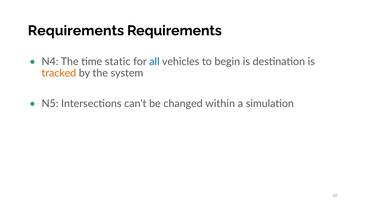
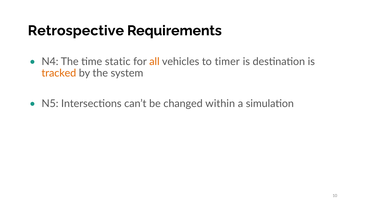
Requirements at (76, 31): Requirements -> Retrospective
all colour: blue -> orange
begin: begin -> timer
